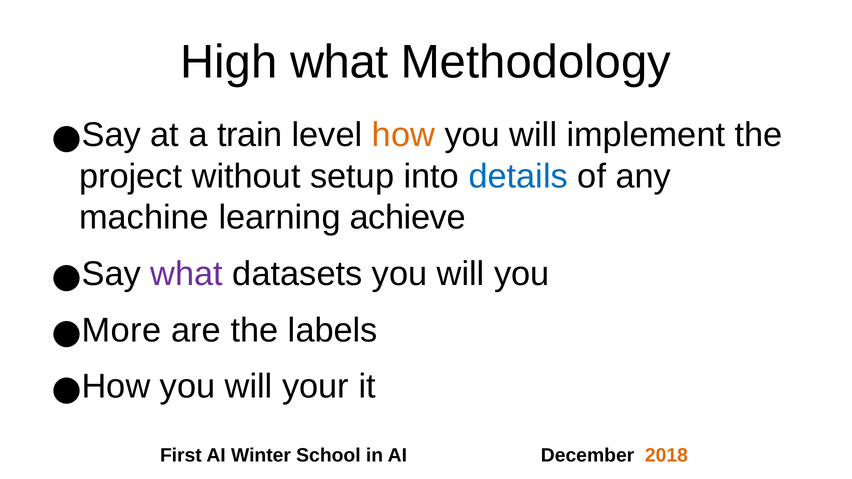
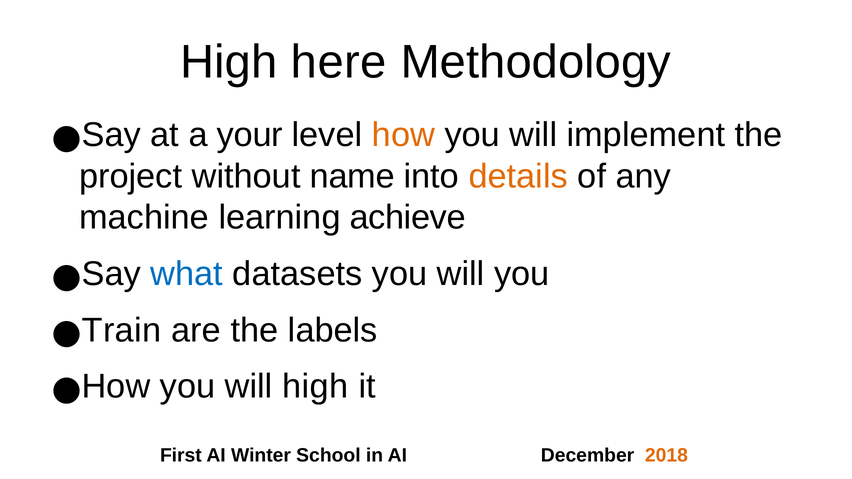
High what: what -> here
train: train -> your
setup: setup -> name
details colour: blue -> orange
what at (187, 274) colour: purple -> blue
More: More -> Train
will your: your -> high
